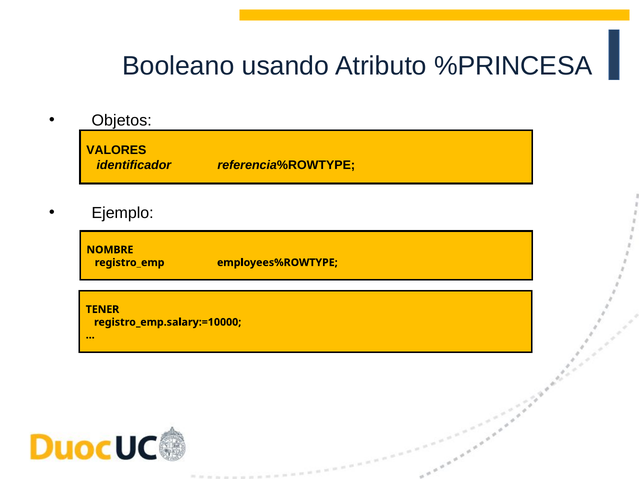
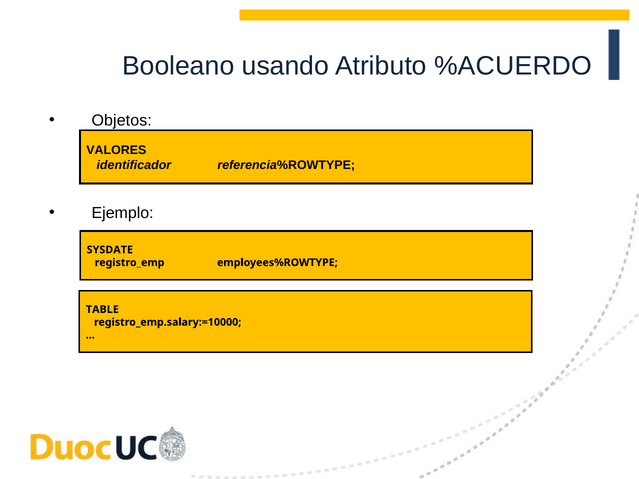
%PRINCESA: %PRINCESA -> %ACUERDO
NOMBRE: NOMBRE -> SYSDATE
TENER: TENER -> TABLE
